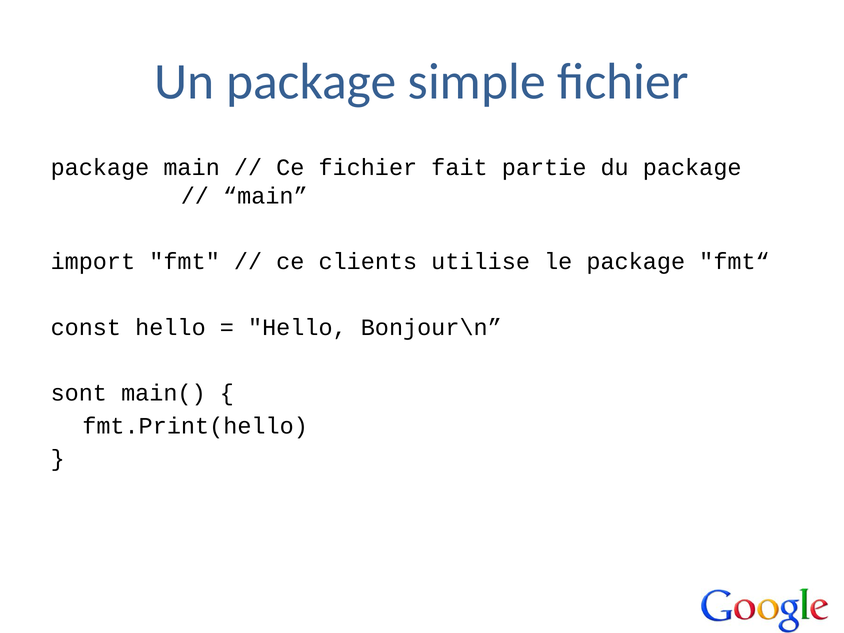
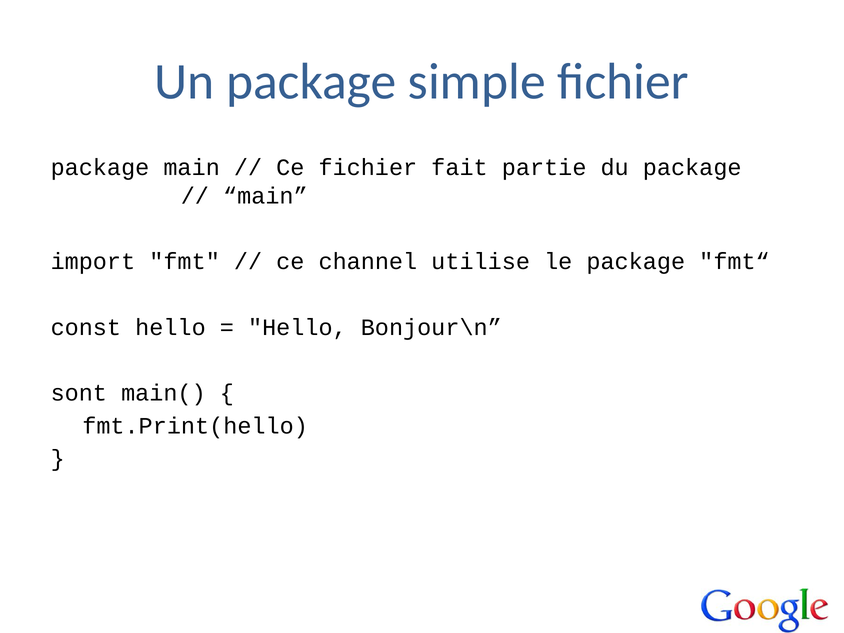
clients: clients -> channel
